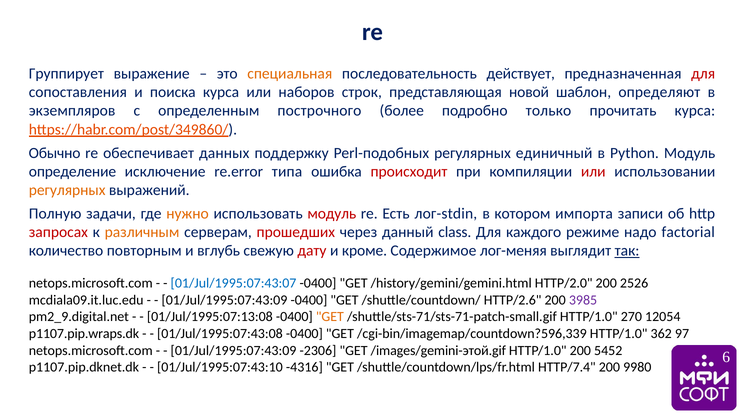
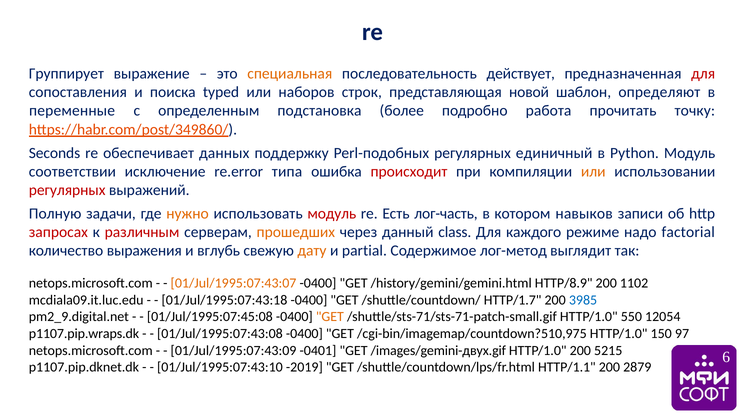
поиска курса: курса -> typed
экземпляров: экземпляров -> переменные
построчного: построчного -> подстановка
только: только -> работа
прочитать курса: курса -> точку
Обычно: Обычно -> Seconds
определение: определение -> соответствии
или at (593, 172) colour: red -> orange
регулярных at (67, 190) colour: orange -> red
лог-stdin: лог-stdin -> лог-часть
импорта: импорта -> навыков
различным colour: orange -> red
прошедших colour: red -> orange
повторным: повторным -> выражения
дату colour: red -> orange
кроме: кроме -> partial
лог-меняя: лог-меняя -> лог-метод
так underline: present -> none
01/Jul/1995:07:43:07 colour: blue -> orange
HTTP/2.0: HTTP/2.0 -> HTTP/8.9
2526: 2526 -> 1102
01/Jul/1995:07:43:09 at (224, 300): 01/Jul/1995:07:43:09 -> 01/Jul/1995:07:43:18
HTTP/2.6: HTTP/2.6 -> HTTP/1.7
3985 colour: purple -> blue
01/Jul/1995:07:13:08: 01/Jul/1995:07:13:08 -> 01/Jul/1995:07:45:08
270: 270 -> 550
/cgi-bin/imagemap/countdown?596,339: /cgi-bin/imagemap/countdown?596,339 -> /cgi-bin/imagemap/countdown?510,975
362: 362 -> 150
-2306: -2306 -> -0401
/images/gemini-этой.gif: /images/gemini-этой.gif -> /images/gemini-двух.gif
5452: 5452 -> 5215
-4316: -4316 -> -2019
HTTP/7.4: HTTP/7.4 -> HTTP/1.1
9980: 9980 -> 2879
